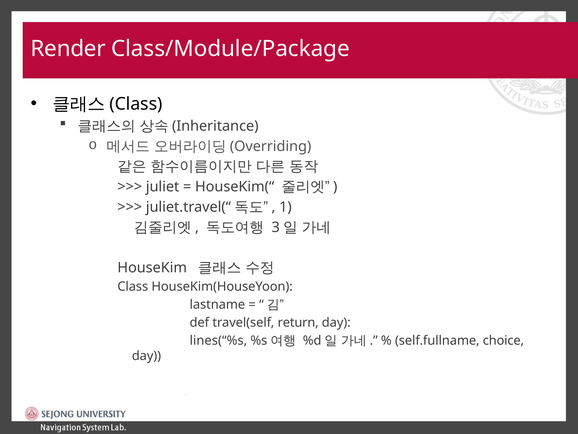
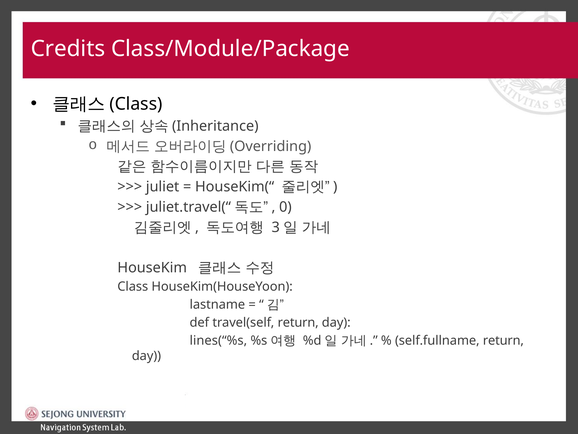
Render: Render -> Credits
1: 1 -> 0
self.fullname choice: choice -> return
